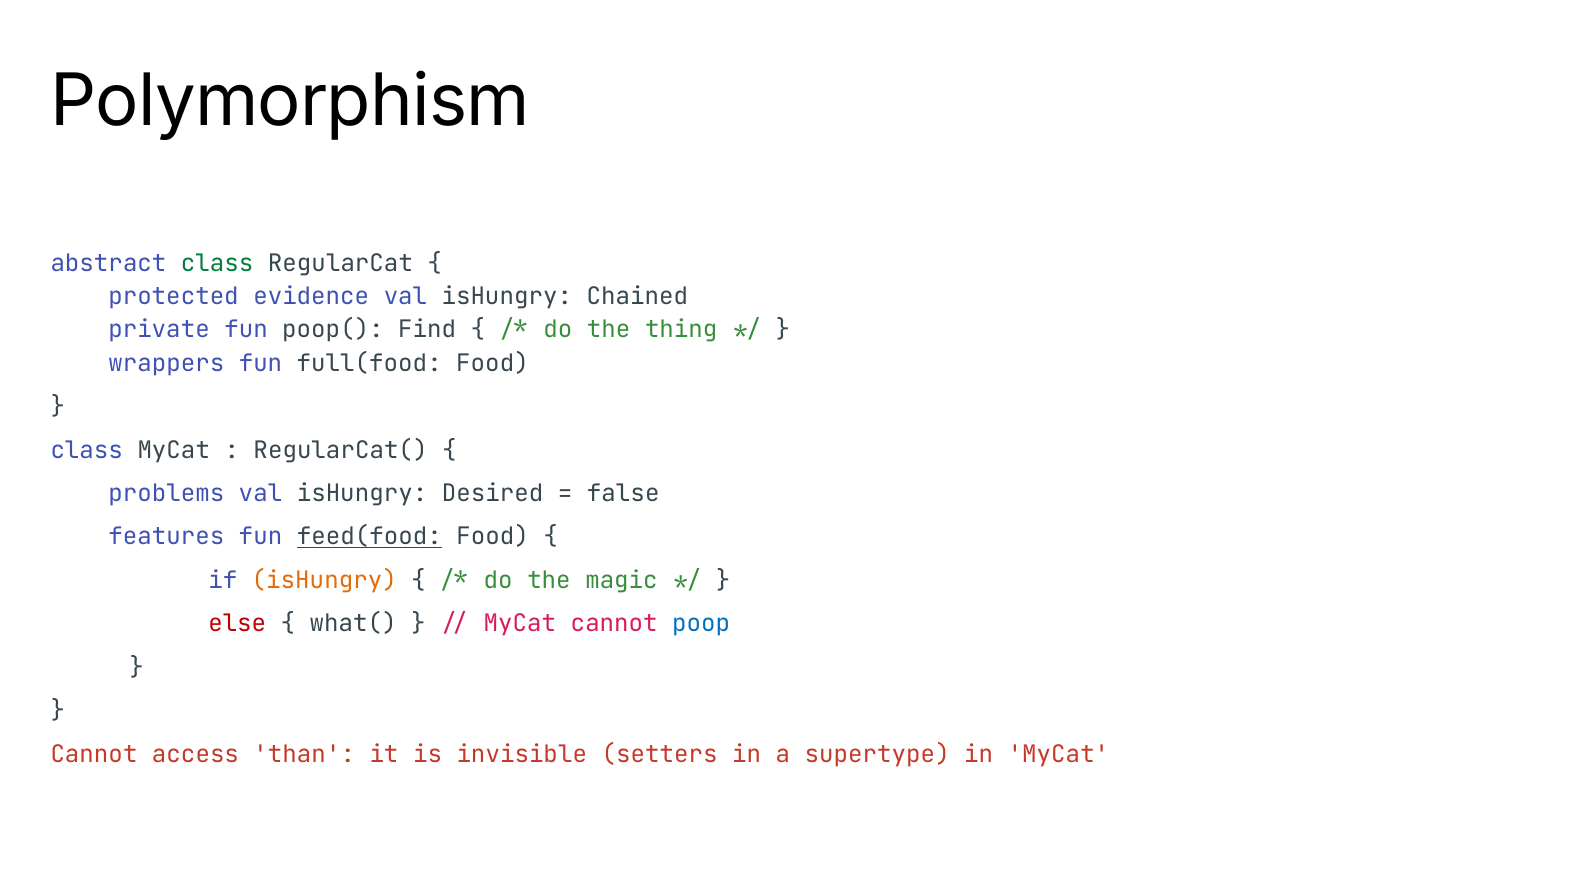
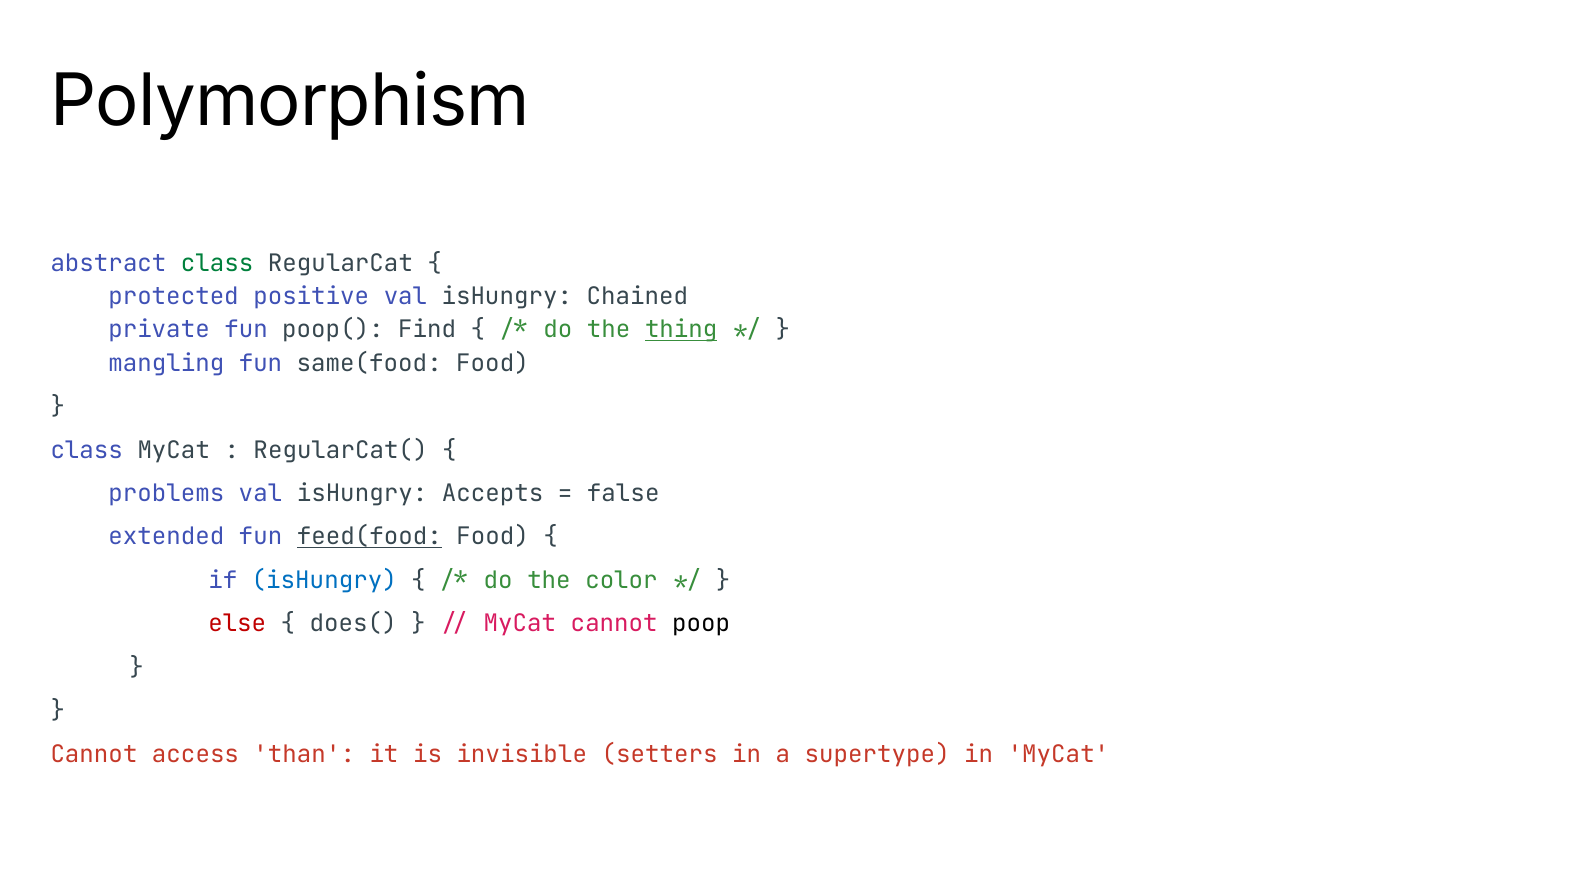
evidence: evidence -> positive
thing underline: none -> present
wrappers: wrappers -> mangling
full(food: full(food -> same(food
Desired: Desired -> Accepts
features: features -> extended
isHungry at (324, 580) colour: orange -> blue
magic: magic -> color
what(: what( -> does(
poop colour: blue -> black
